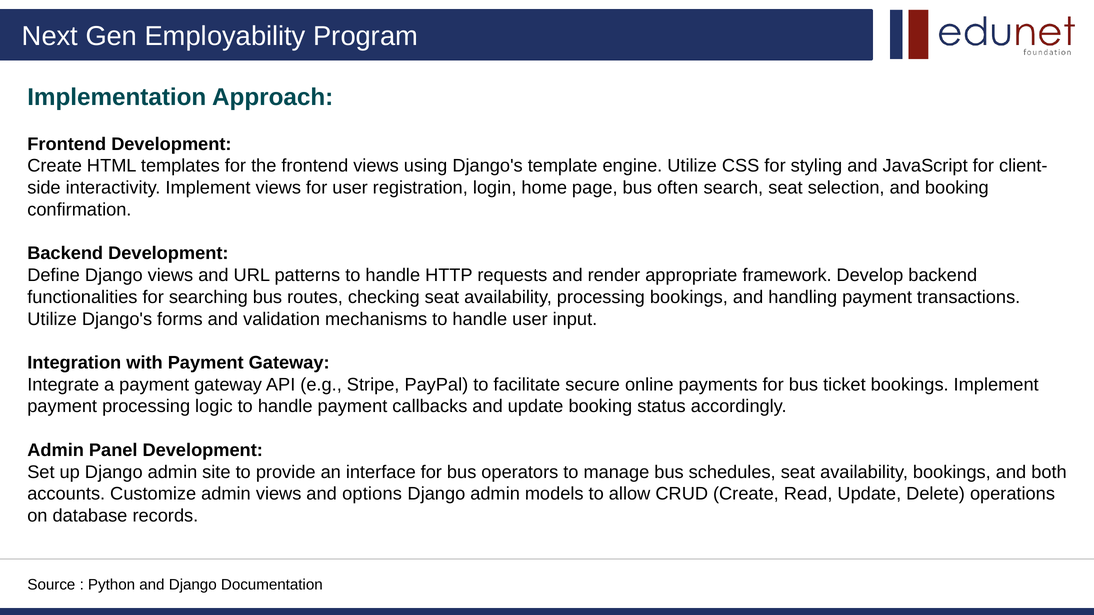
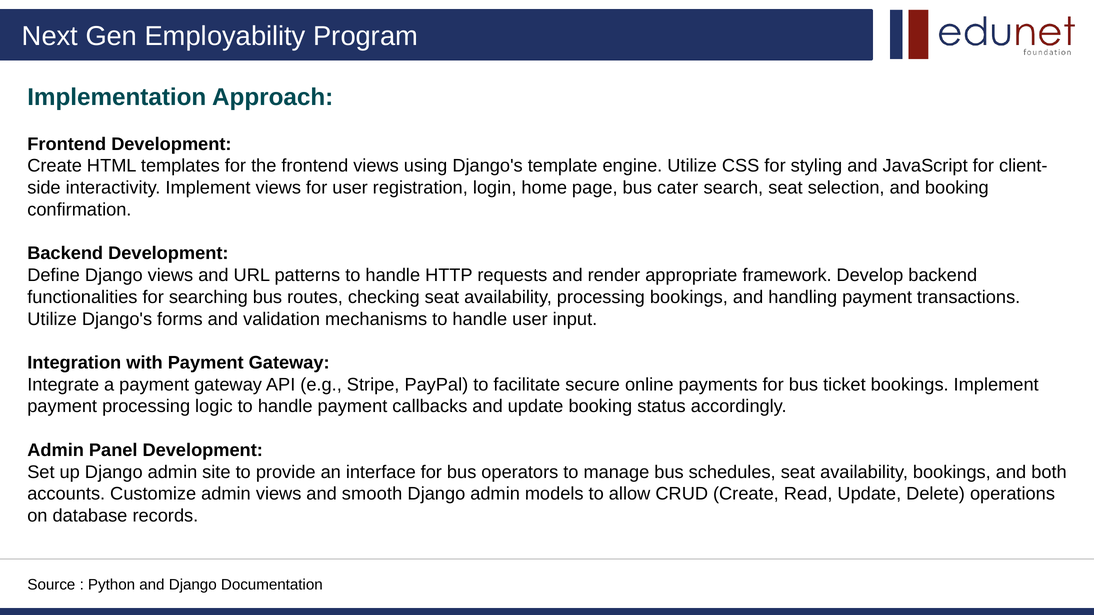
often: often -> cater
options: options -> smooth
